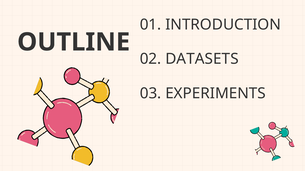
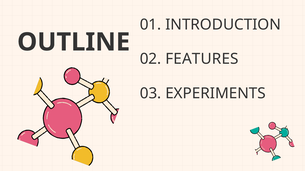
DATASETS: DATASETS -> FEATURES
